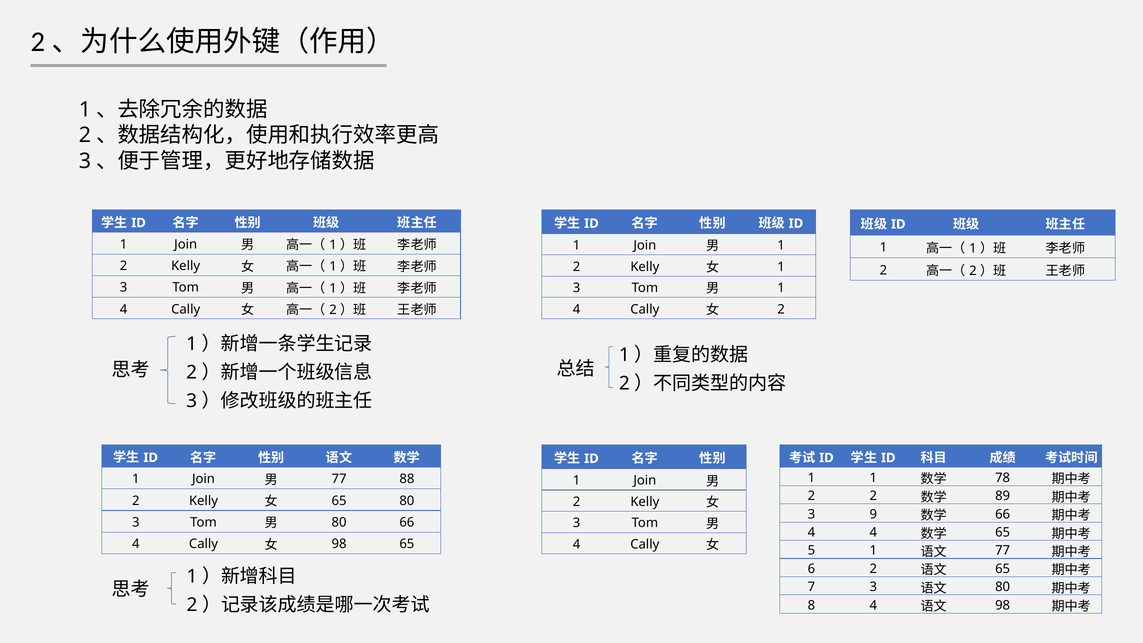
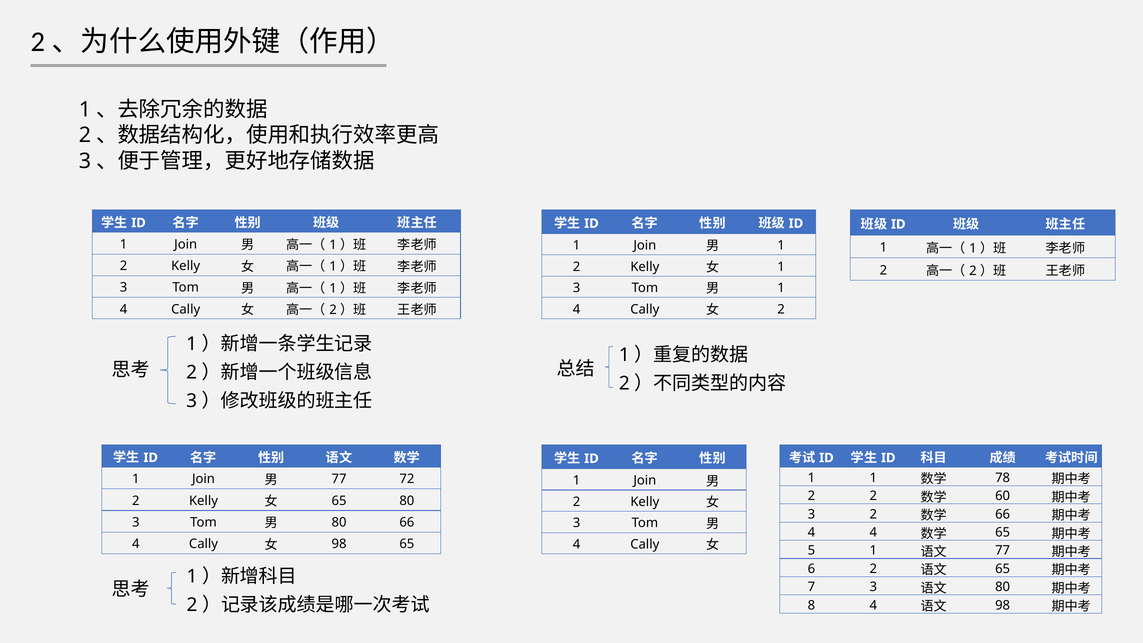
88: 88 -> 72
89: 89 -> 60
3 9: 9 -> 2
